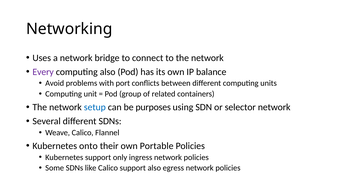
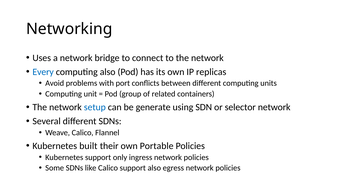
Every colour: purple -> blue
balance: balance -> replicas
purposes: purposes -> generate
onto: onto -> built
